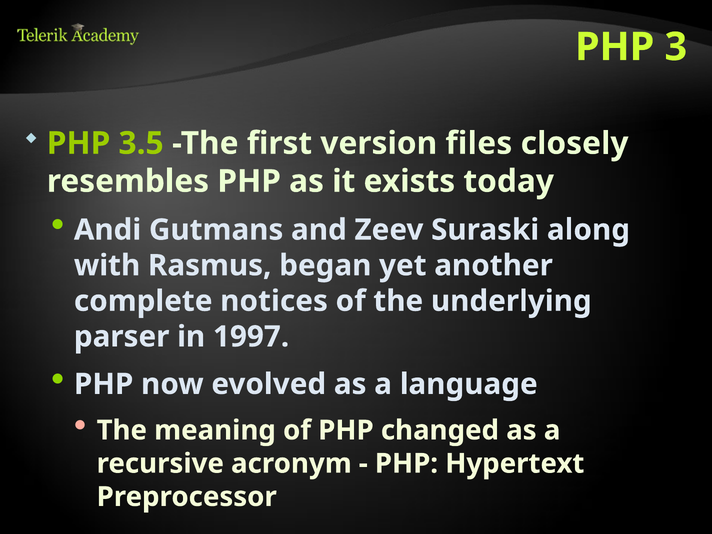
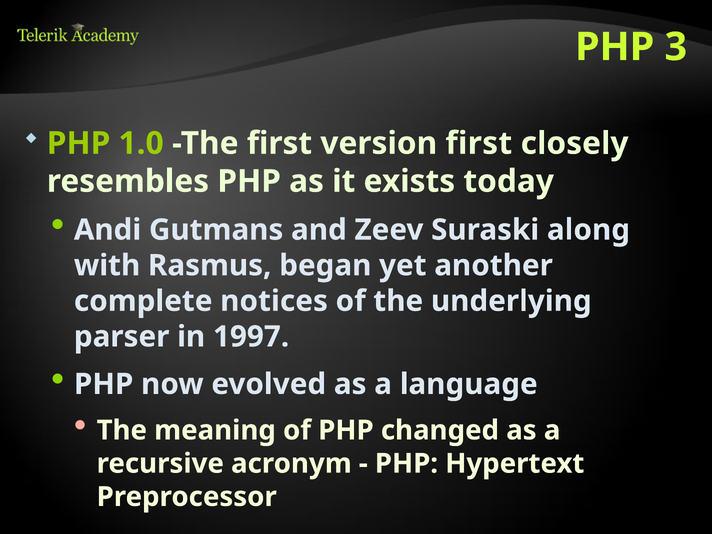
3.5: 3.5 -> 1.0
version files: files -> first
